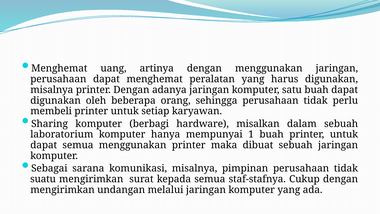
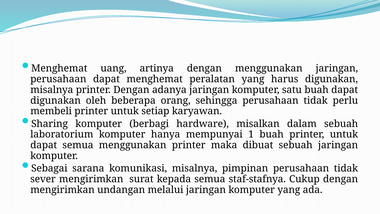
suatu: suatu -> sever
